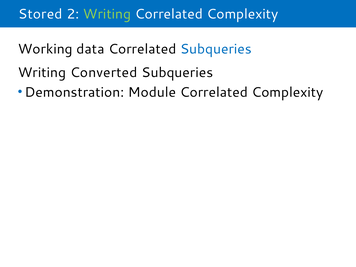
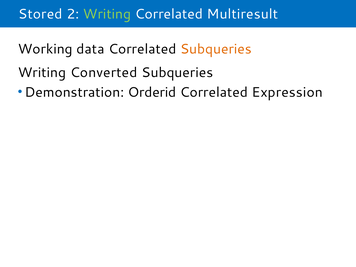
Complexity at (242, 14): Complexity -> Multiresult
Subqueries at (216, 49) colour: blue -> orange
Module: Module -> Orderid
Complexity at (287, 92): Complexity -> Expression
